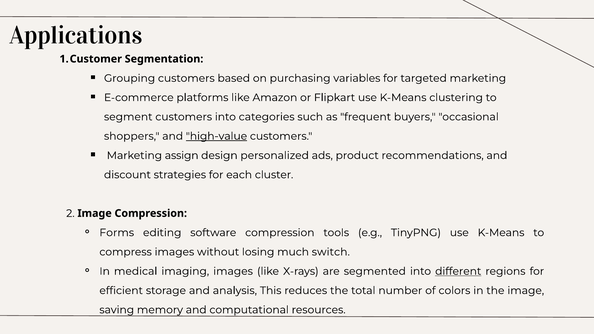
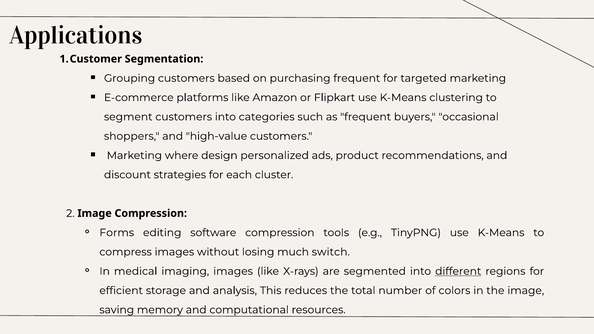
purchasing variables: variables -> frequent
high-value underline: present -> none
assign: assign -> where
